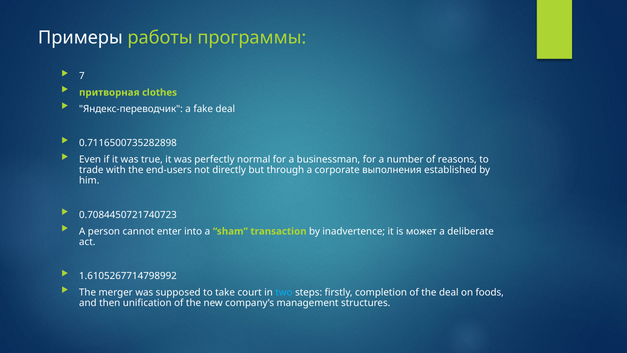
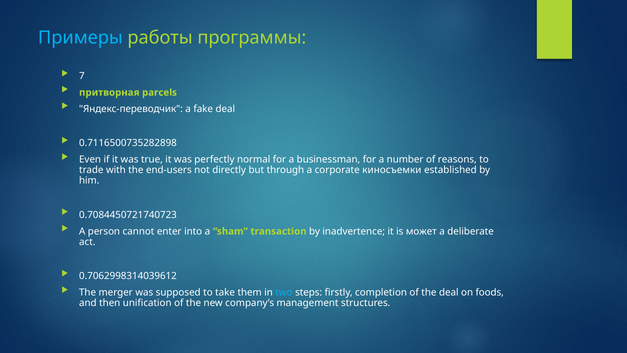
Примеры colour: white -> light blue
clothes: clothes -> parcels
выполнения: выполнения -> киносъемки
1.6105267714798992: 1.6105267714798992 -> 0.7062998314039612
court: court -> them
